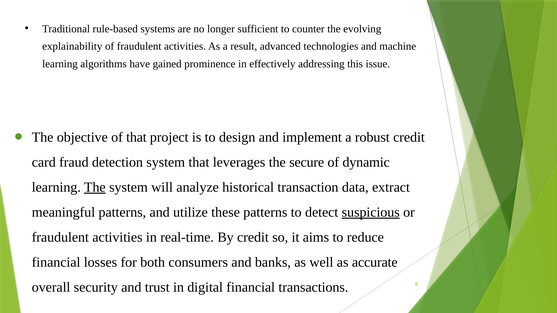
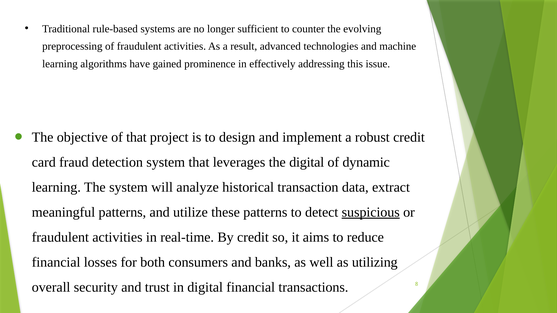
explainability: explainability -> preprocessing
the secure: secure -> digital
The at (95, 187) underline: present -> none
accurate: accurate -> utilizing
